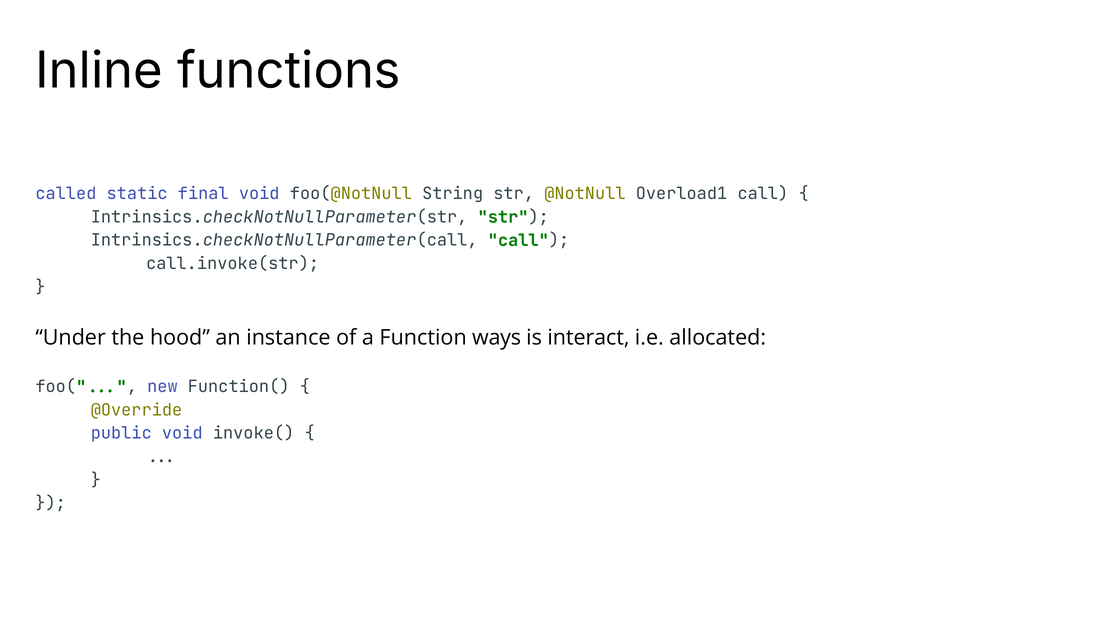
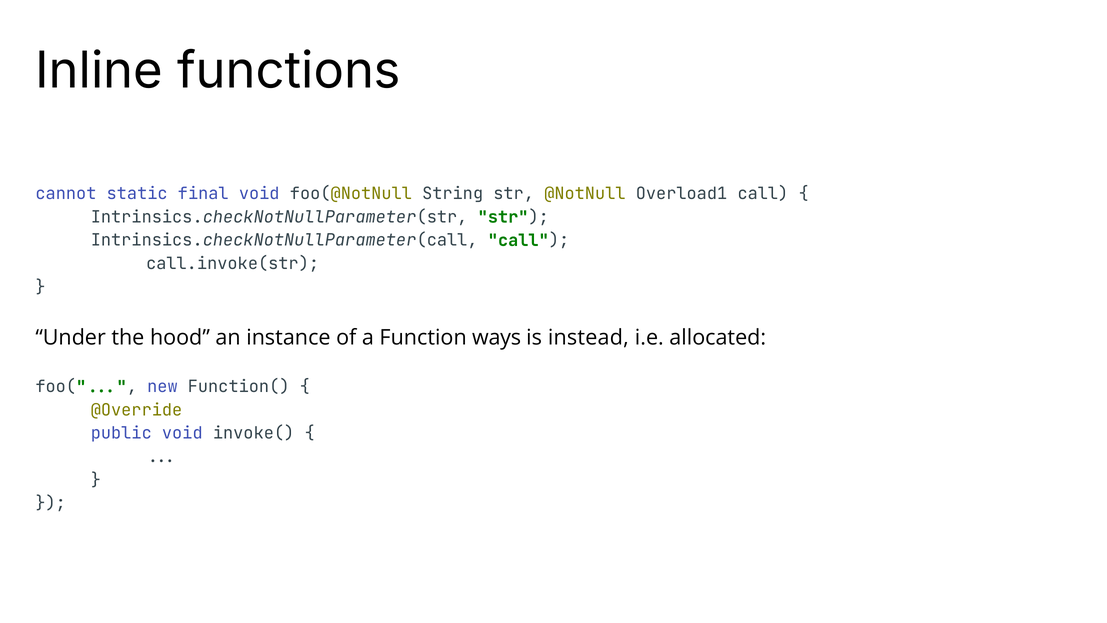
called: called -> cannot
interact: interact -> instead
